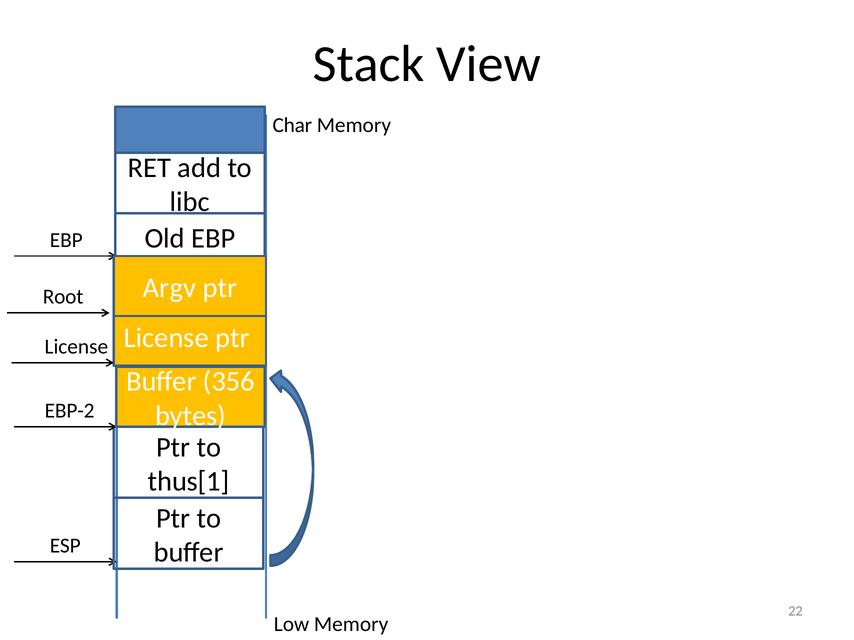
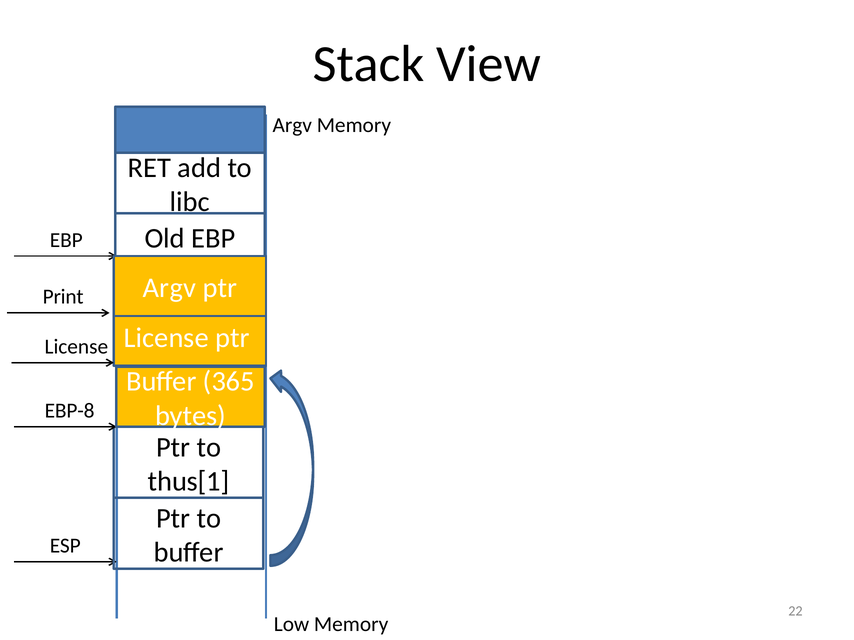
Char at (292, 125): Char -> Argv
Root: Root -> Print
356: 356 -> 365
EBP-2: EBP-2 -> EBP-8
